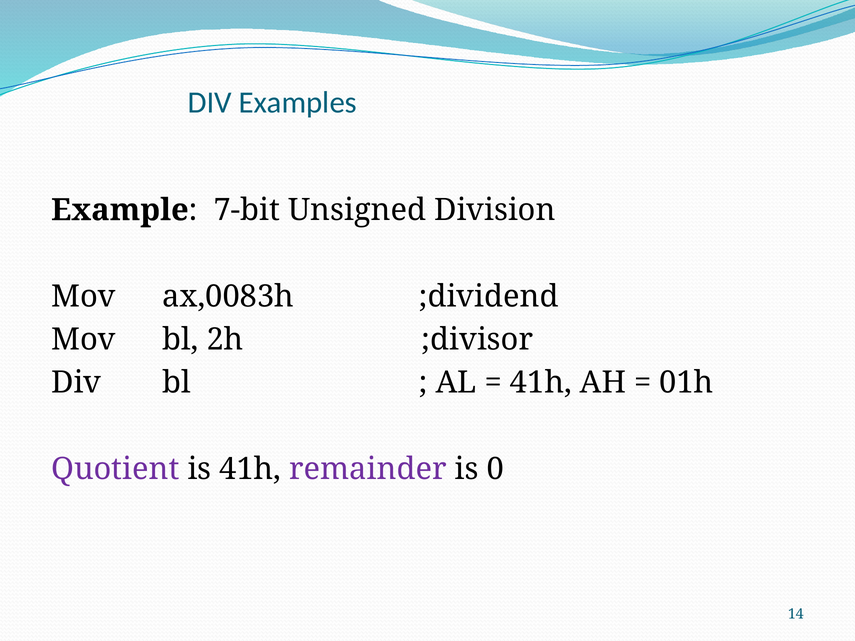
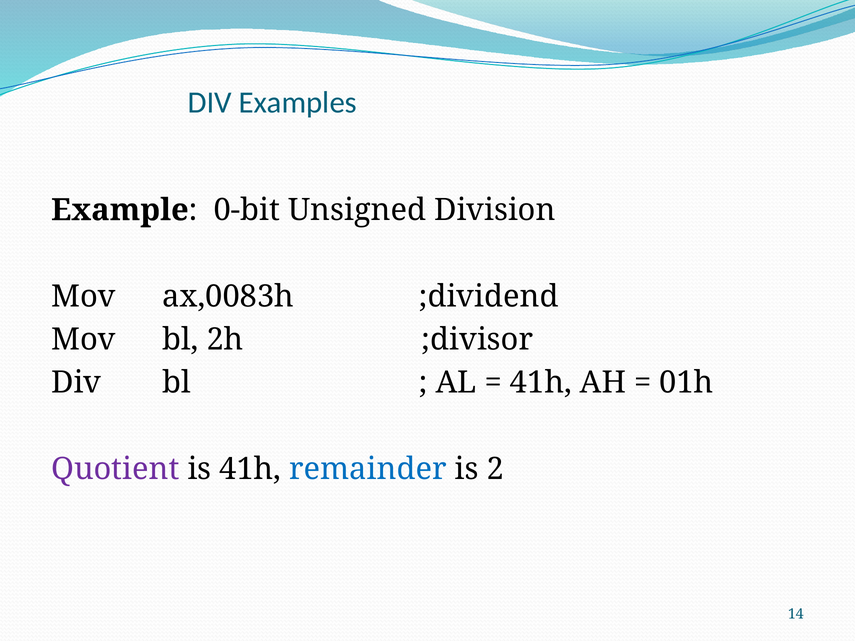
7-bit: 7-bit -> 0-bit
remainder colour: purple -> blue
0: 0 -> 2
